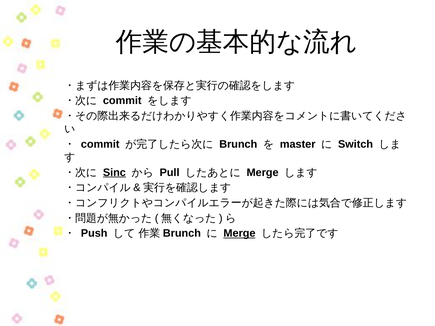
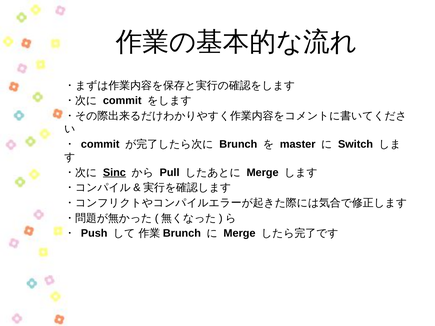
Merge at (239, 233) underline: present -> none
